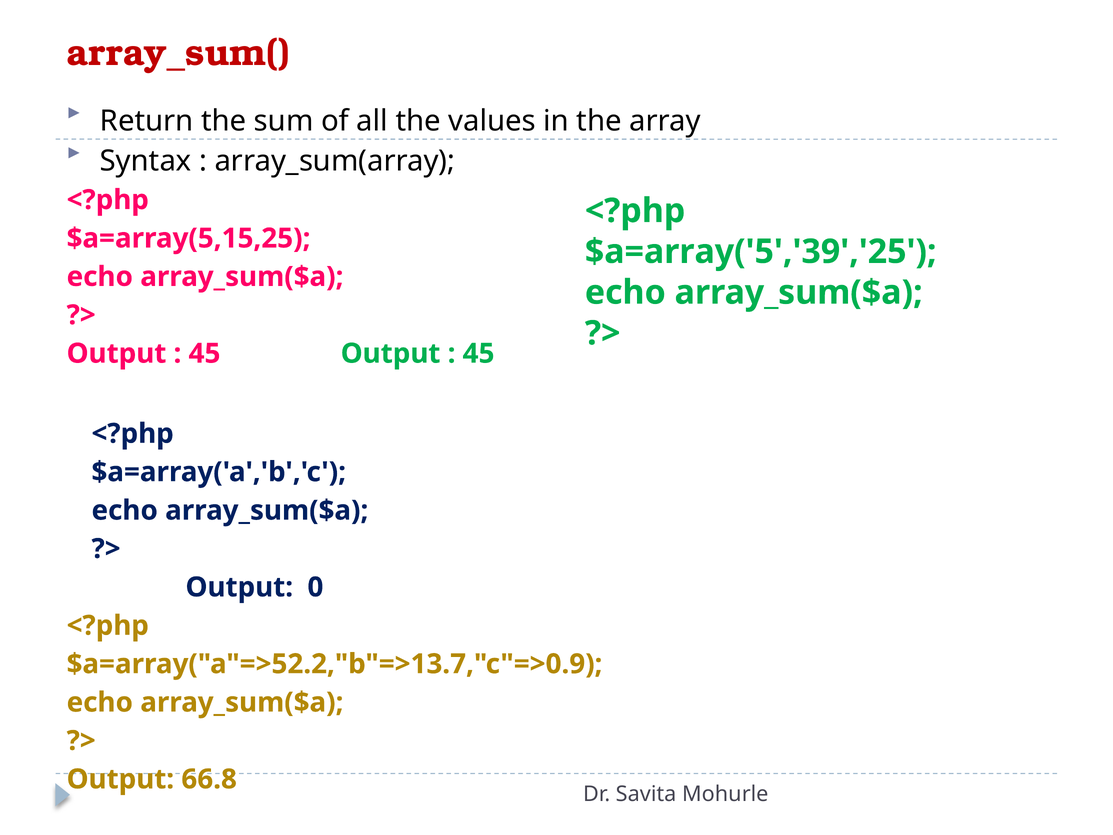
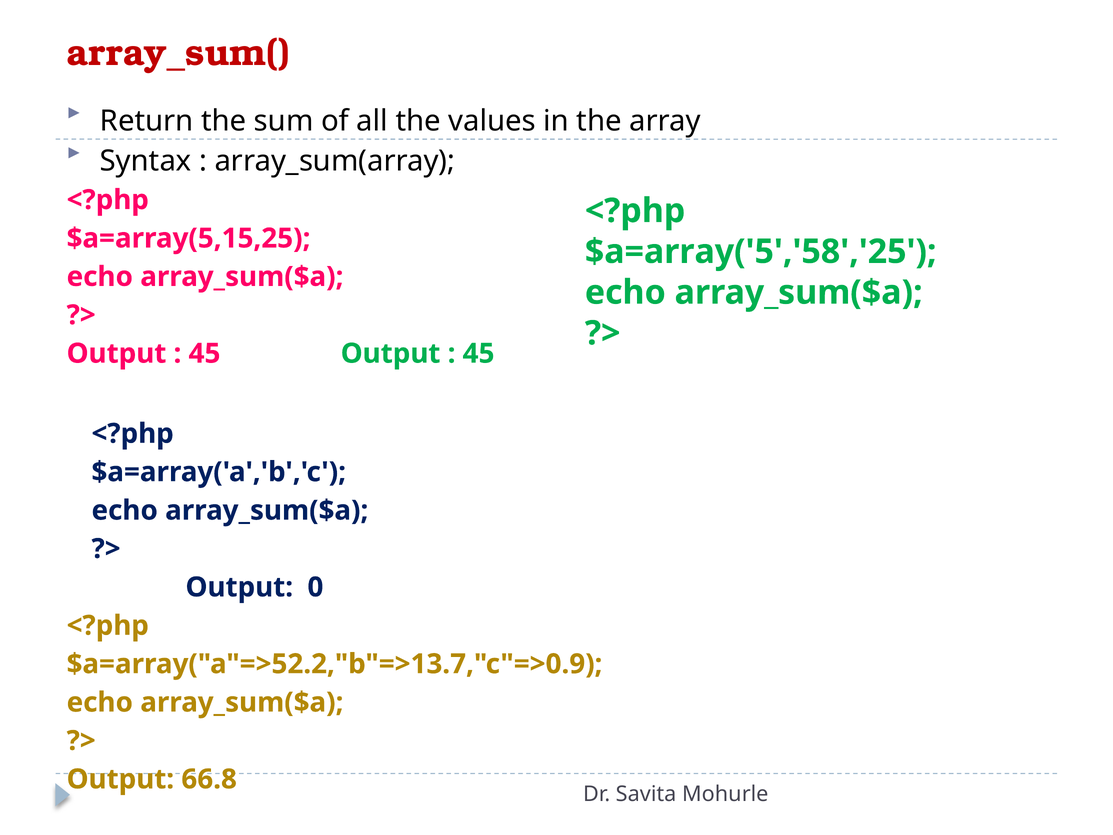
$a=array('5','39','25: $a=array('5','39','25 -> $a=array('5','58','25
